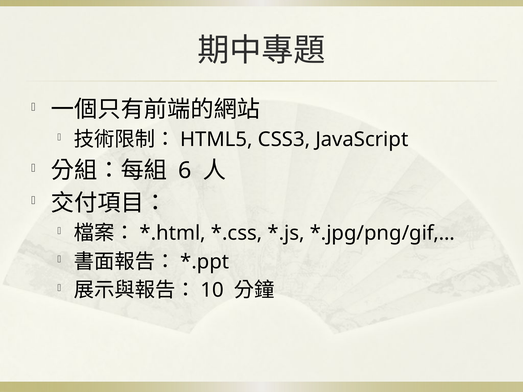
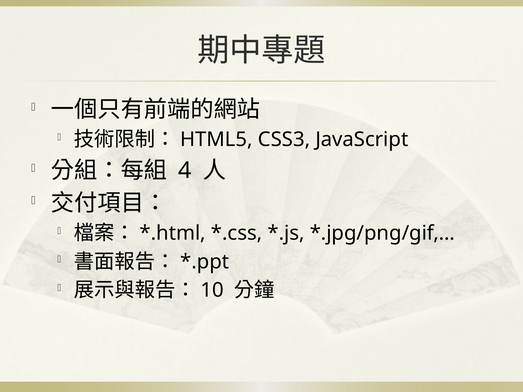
6: 6 -> 4
